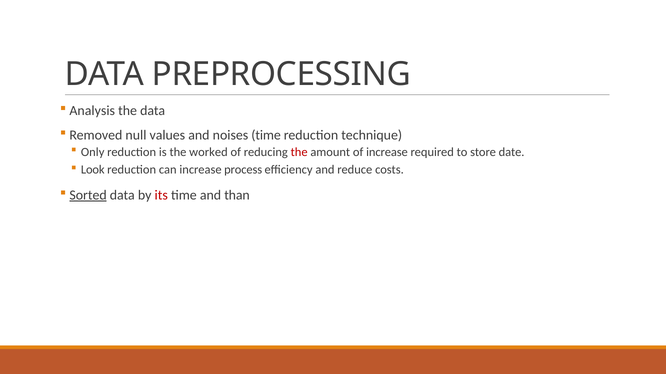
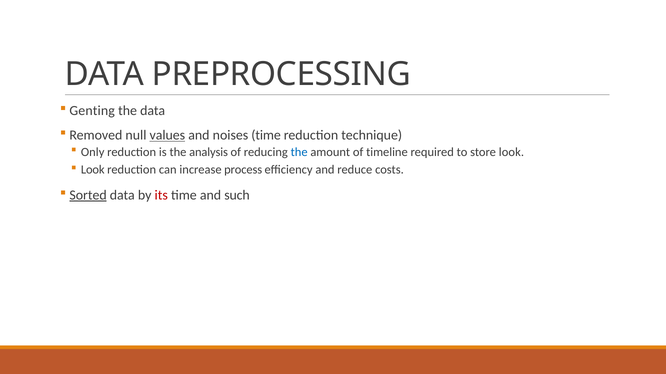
Analysis: Analysis -> Genting
values underline: none -> present
worked: worked -> analysis
the at (299, 152) colour: red -> blue
of increase: increase -> timeline
store date: date -> look
than: than -> such
